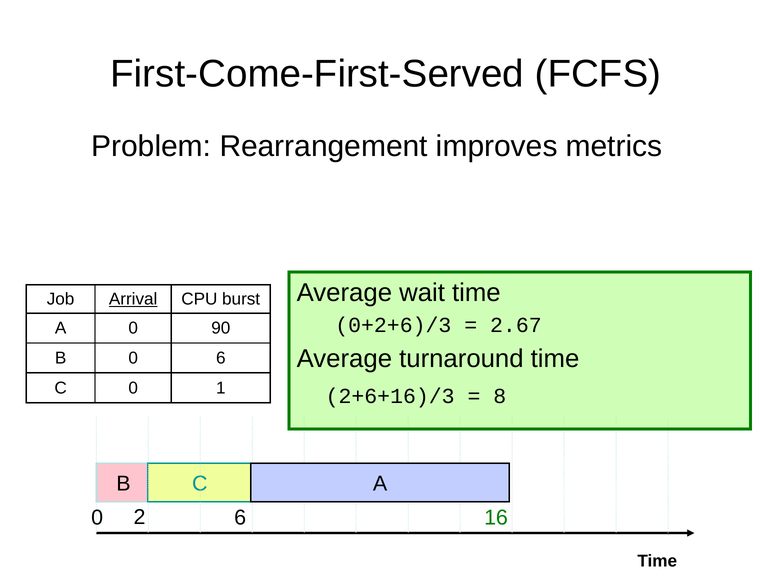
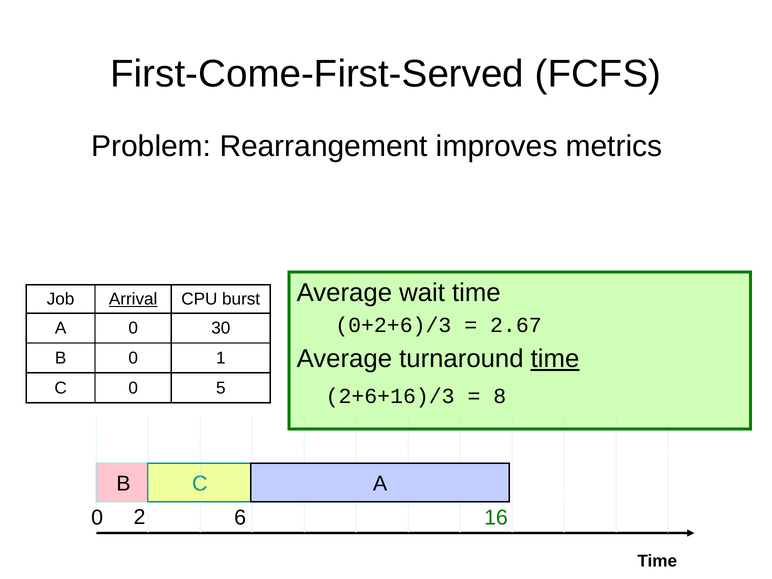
90: 90 -> 30
time at (555, 359) underline: none -> present
0 6: 6 -> 1
1: 1 -> 5
